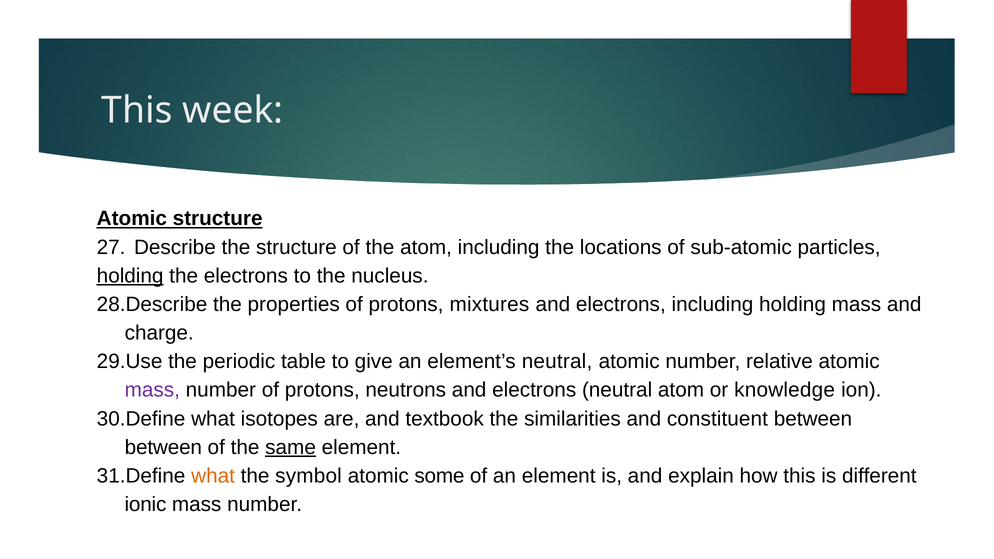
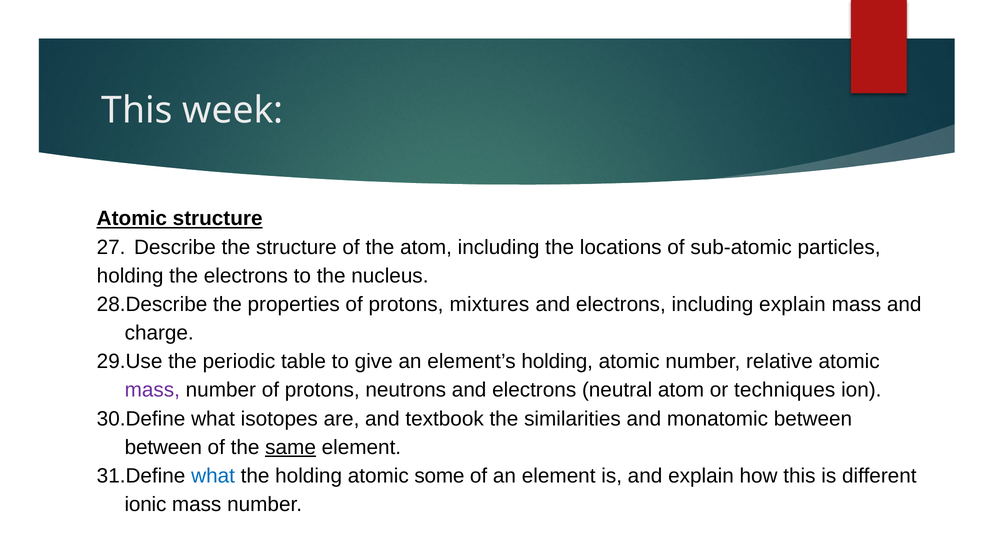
holding at (130, 276) underline: present -> none
including holding: holding -> explain
element’s neutral: neutral -> holding
knowledge: knowledge -> techniques
constituent: constituent -> monatomic
what at (213, 476) colour: orange -> blue
the symbol: symbol -> holding
